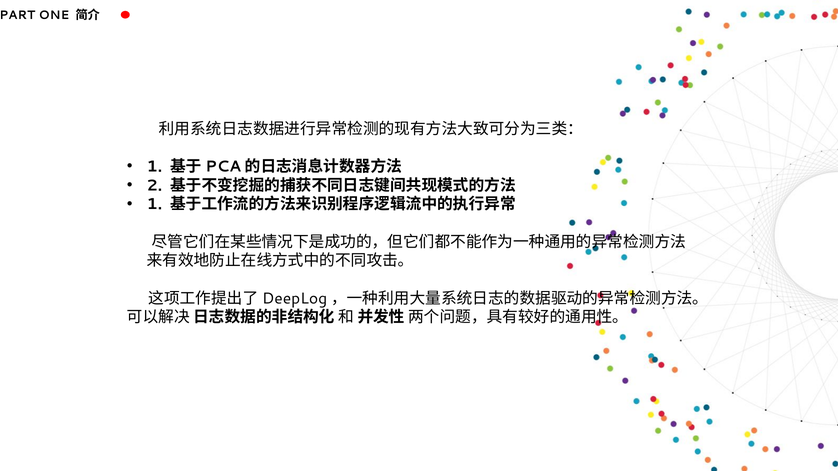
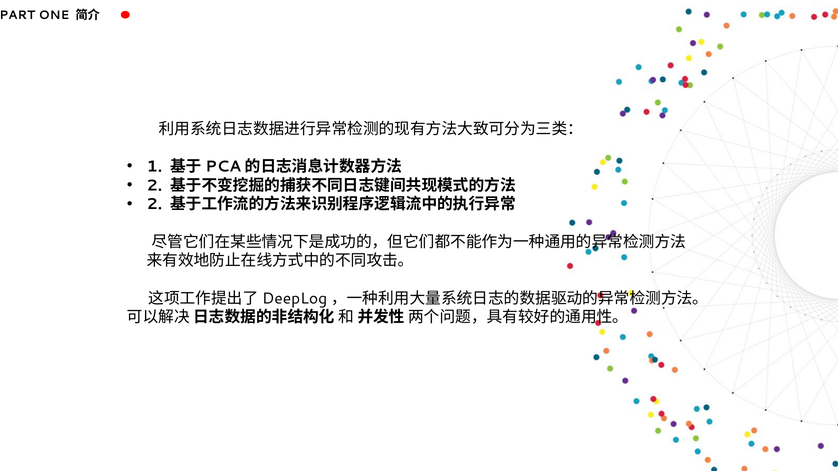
1 at (154, 204): 1 -> 2
